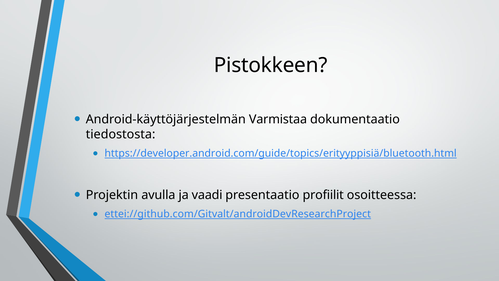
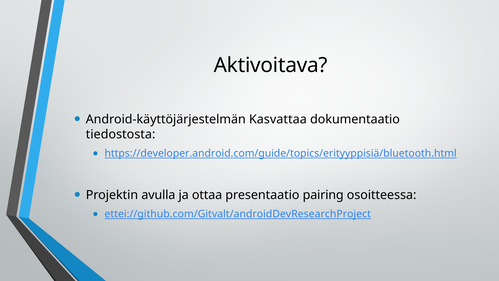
Pistokkeen: Pistokkeen -> Aktivoitava
Varmistaa: Varmistaa -> Kasvattaa
vaadi: vaadi -> ottaa
profiilit: profiilit -> pairing
